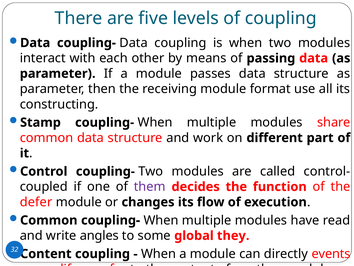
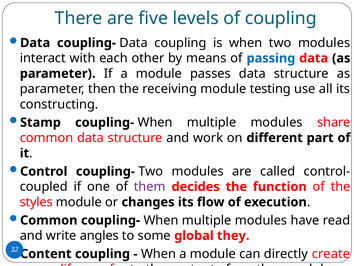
passing colour: black -> blue
format: format -> testing
defer: defer -> styles
events: events -> create
